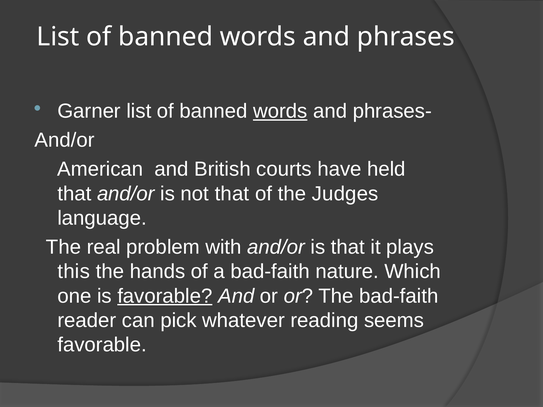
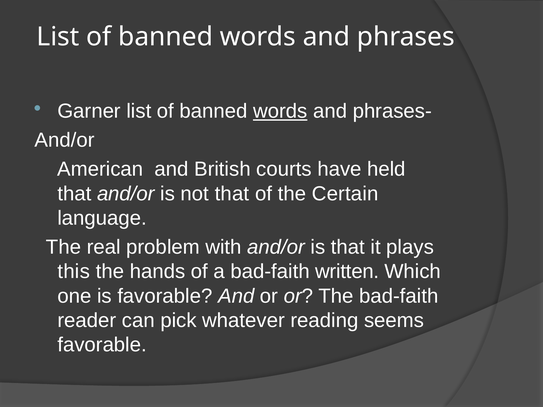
Judges: Judges -> Certain
nature: nature -> written
favorable at (165, 296) underline: present -> none
